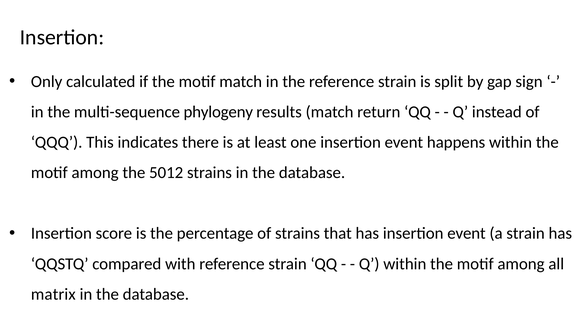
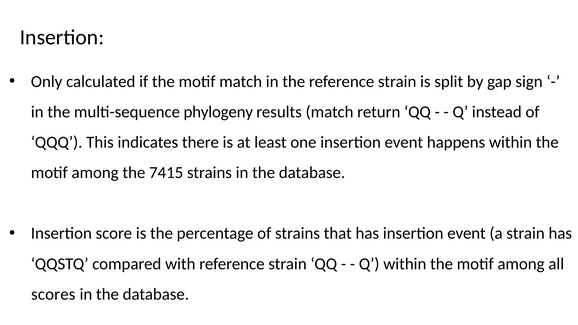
5012: 5012 -> 7415
matrix: matrix -> scores
